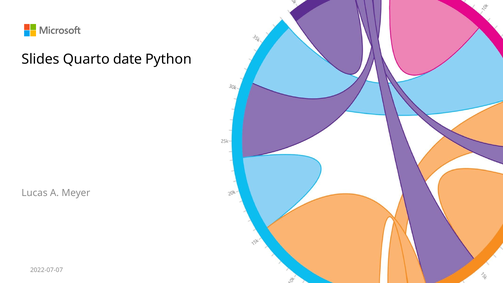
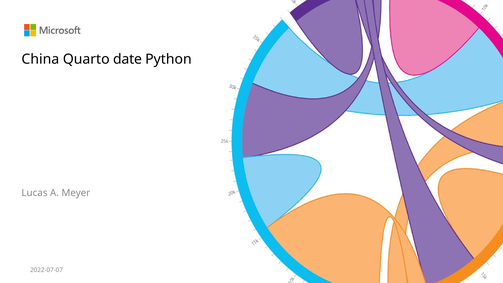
Slides: Slides -> China
